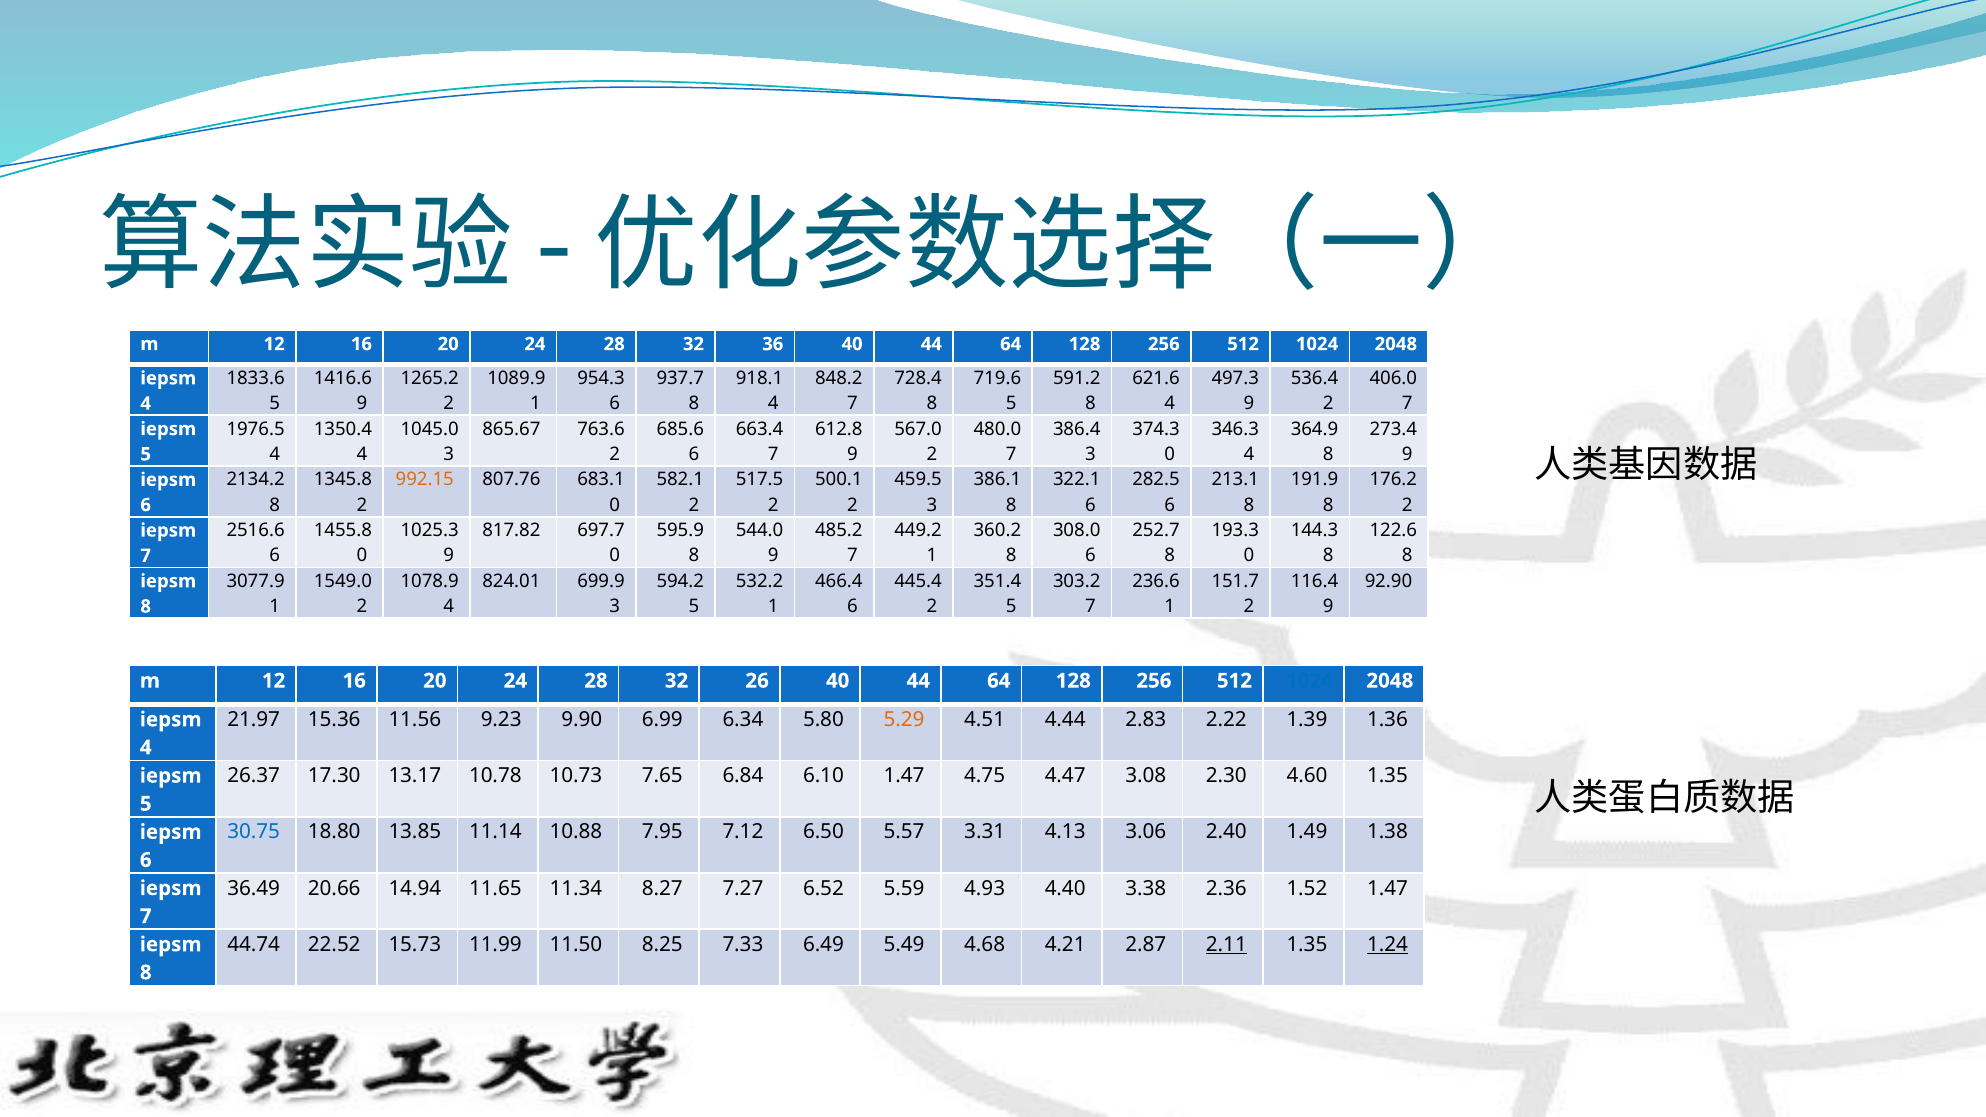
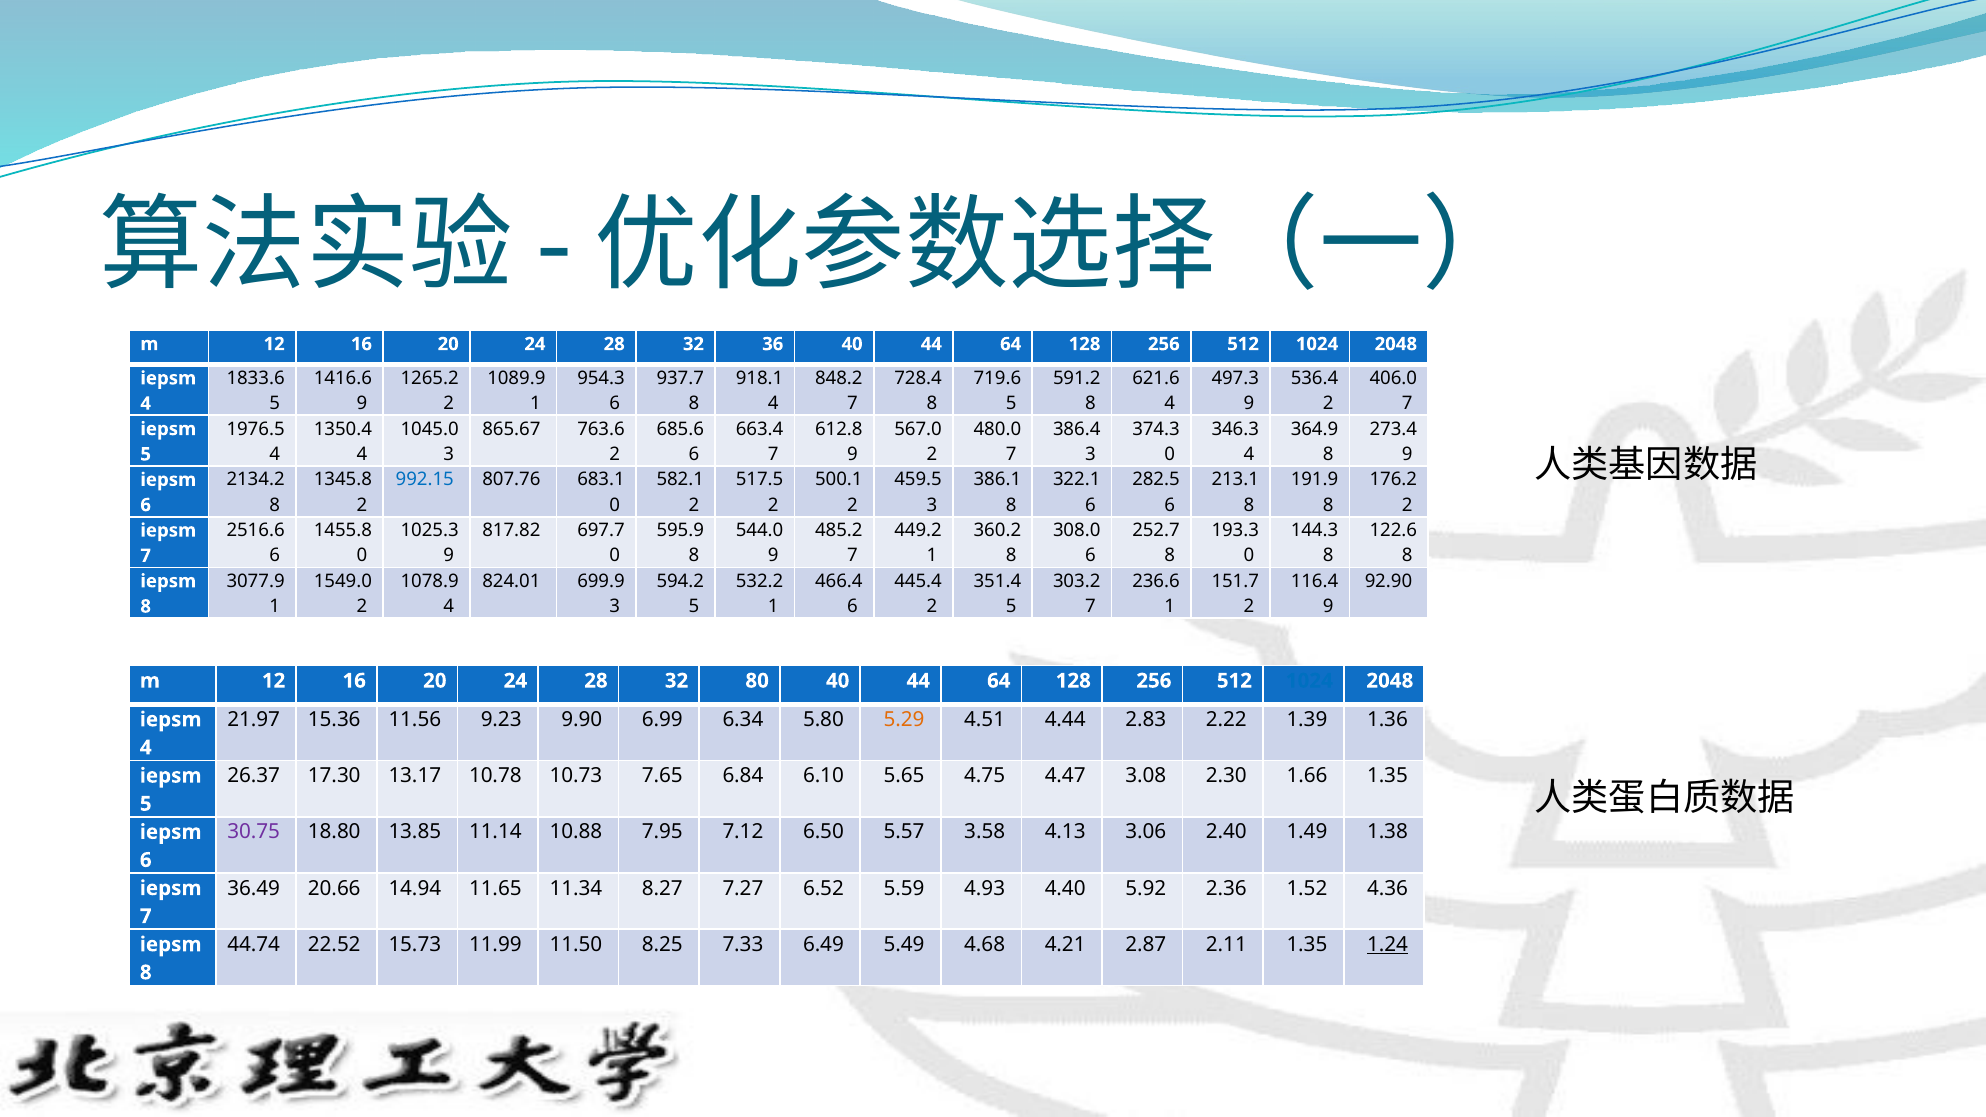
992.15 colour: orange -> blue
26: 26 -> 80
6.10 1.47: 1.47 -> 5.65
4.60: 4.60 -> 1.66
30.75 colour: blue -> purple
3.31: 3.31 -> 3.58
3.38: 3.38 -> 5.92
1.52 1.47: 1.47 -> 4.36
2.11 underline: present -> none
